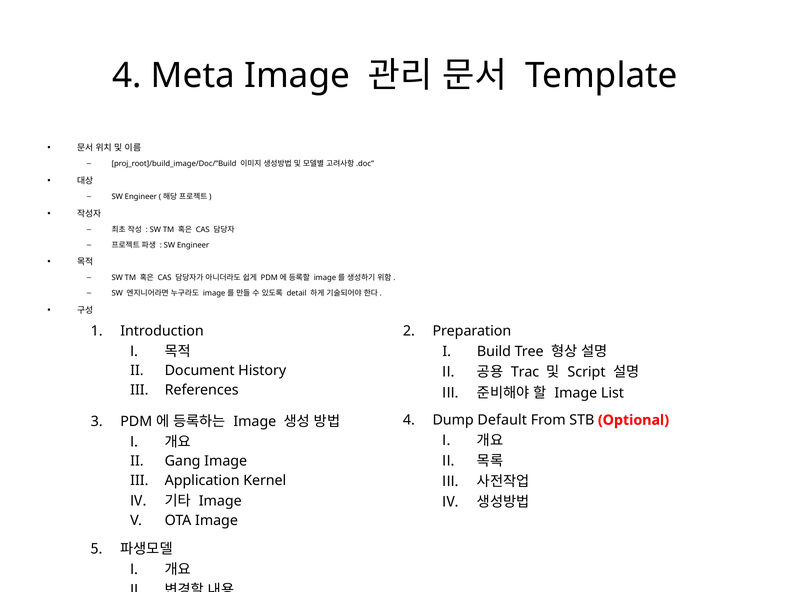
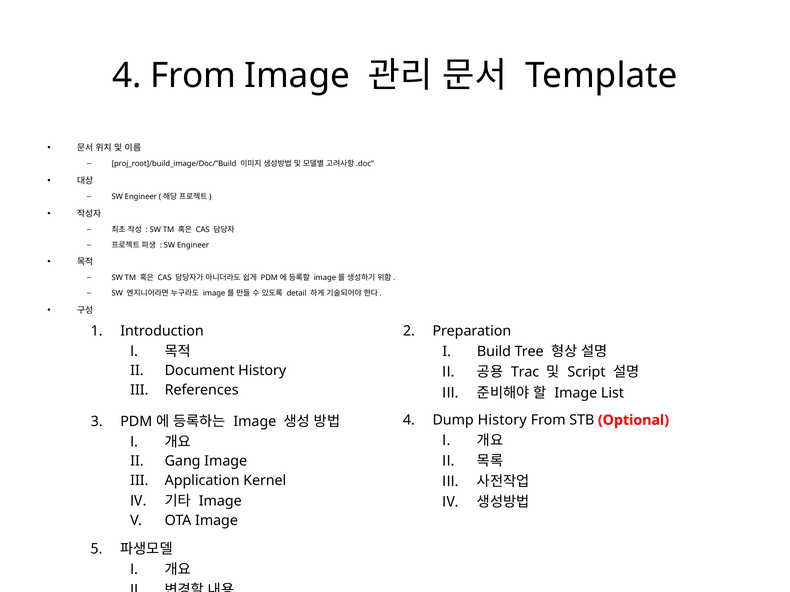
4 Meta: Meta -> From
Dump Default: Default -> History
